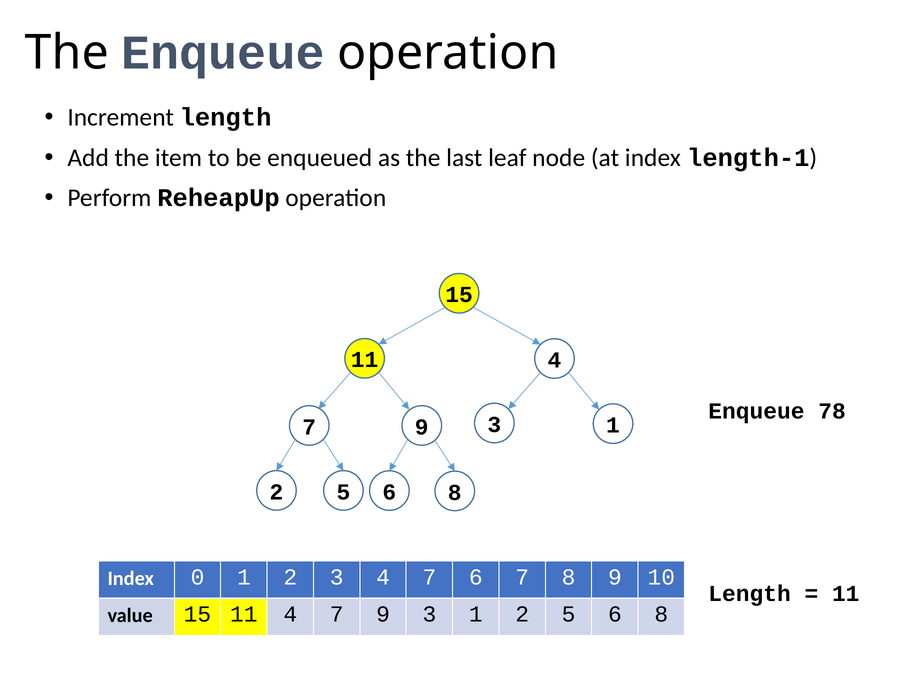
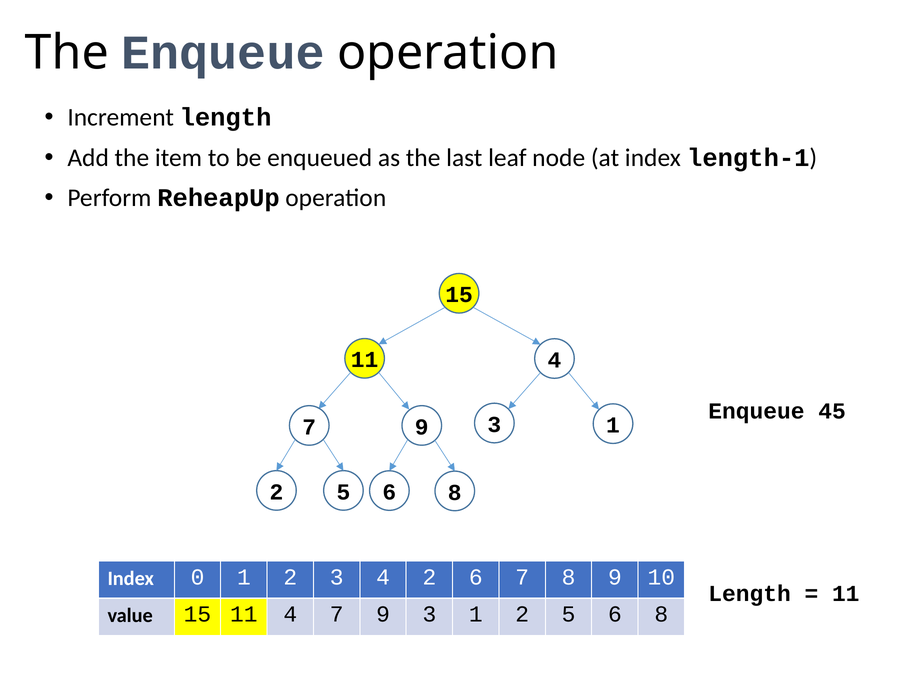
78: 78 -> 45
3 4 7: 7 -> 2
